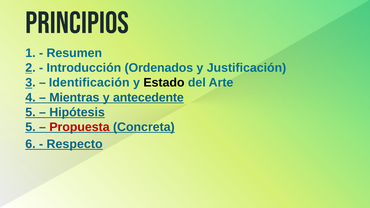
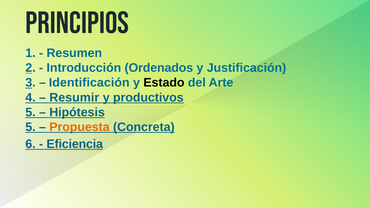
Mientras: Mientras -> Resumir
antecedente: antecedente -> productivos
Propuesta colour: red -> orange
Respecto: Respecto -> Eficiencia
